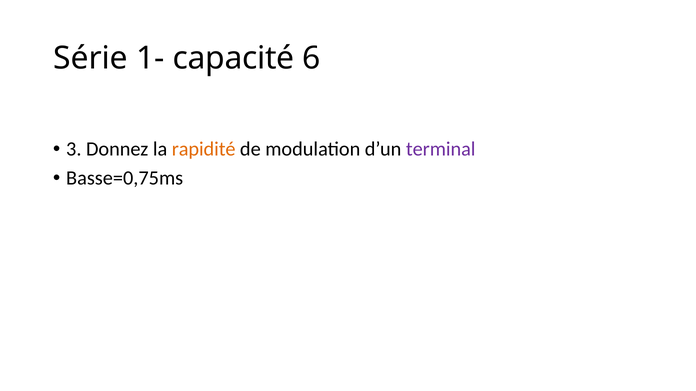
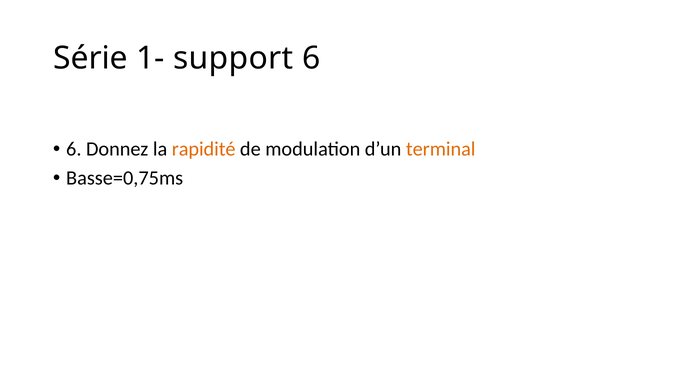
capacité: capacité -> support
3 at (74, 149): 3 -> 6
terminal colour: purple -> orange
